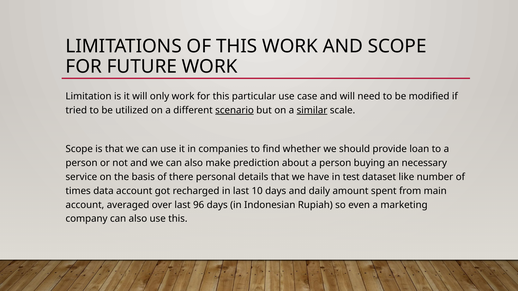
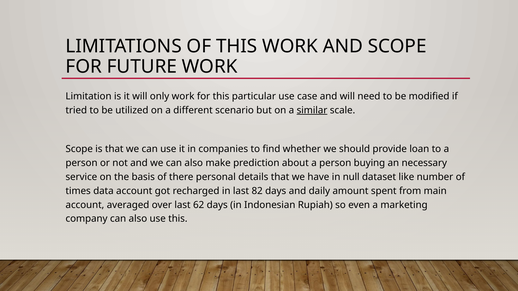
scenario underline: present -> none
test: test -> null
10: 10 -> 82
96: 96 -> 62
